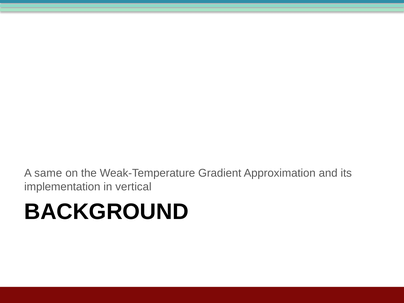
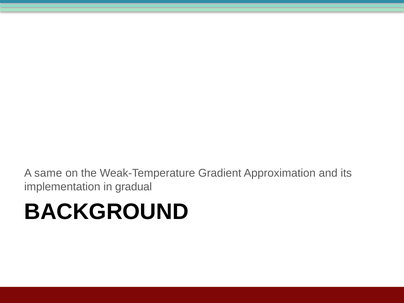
vertical: vertical -> gradual
